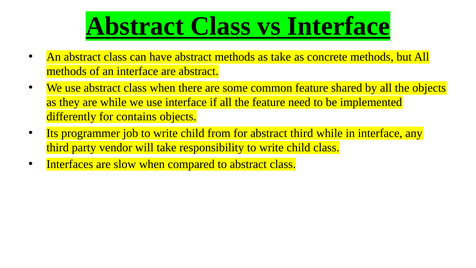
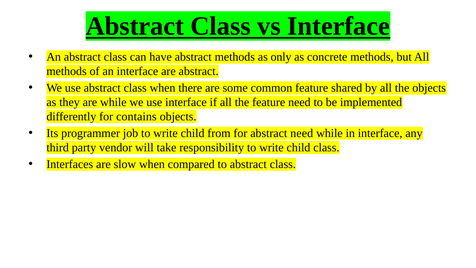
as take: take -> only
abstract third: third -> need
